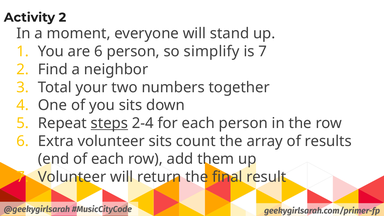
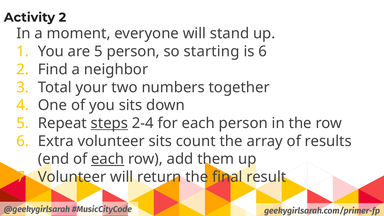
are 6: 6 -> 5
simplify: simplify -> starting
is 7: 7 -> 6
each at (108, 159) underline: none -> present
